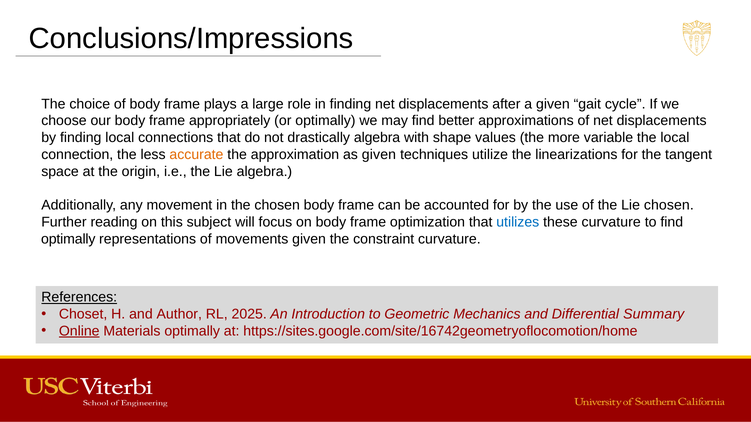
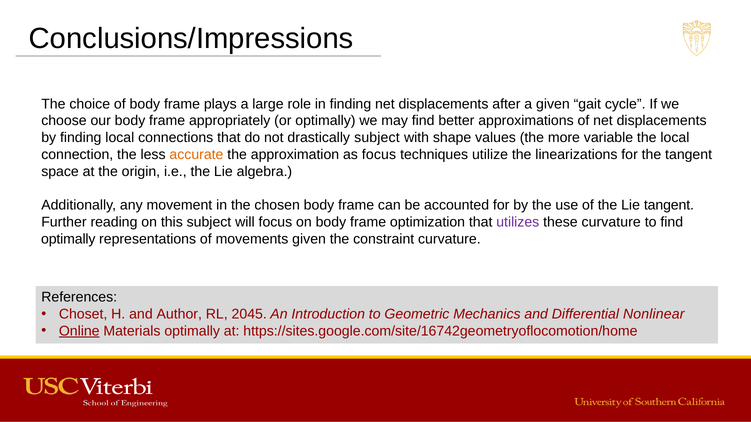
drastically algebra: algebra -> subject
as given: given -> focus
Lie chosen: chosen -> tangent
utilizes colour: blue -> purple
References underline: present -> none
2025: 2025 -> 2045
Summary: Summary -> Nonlinear
